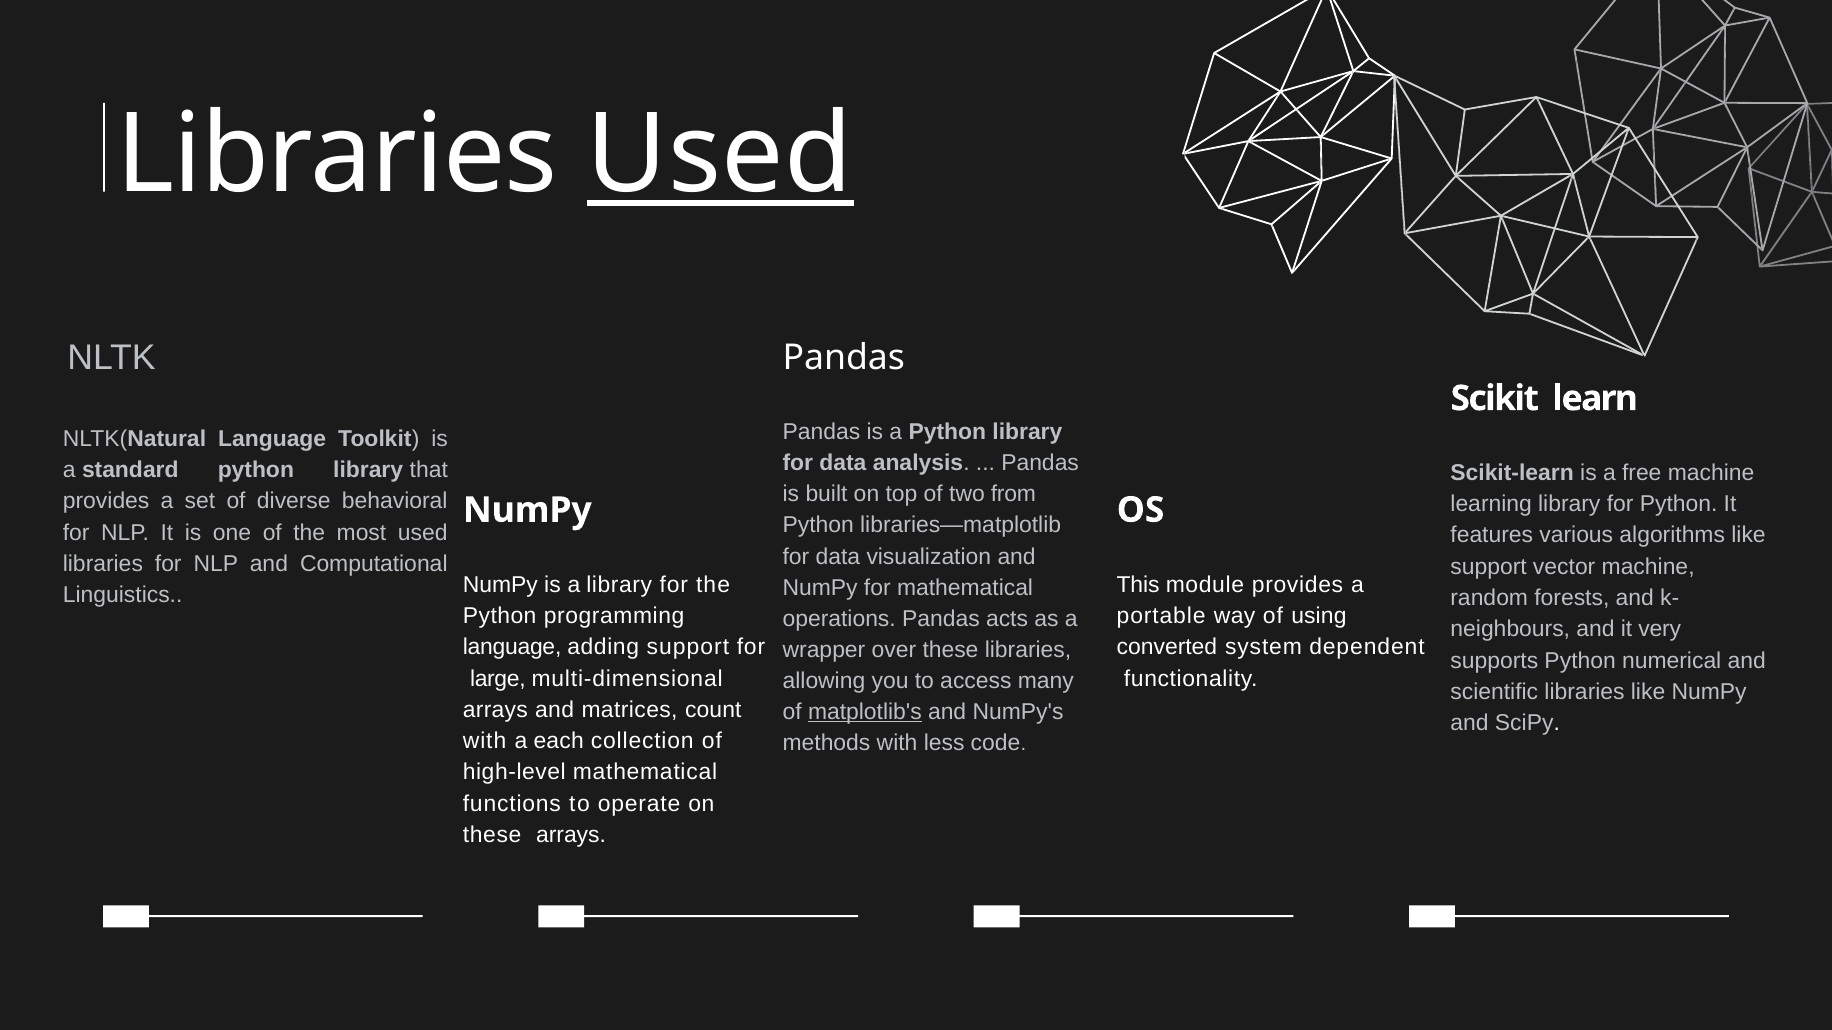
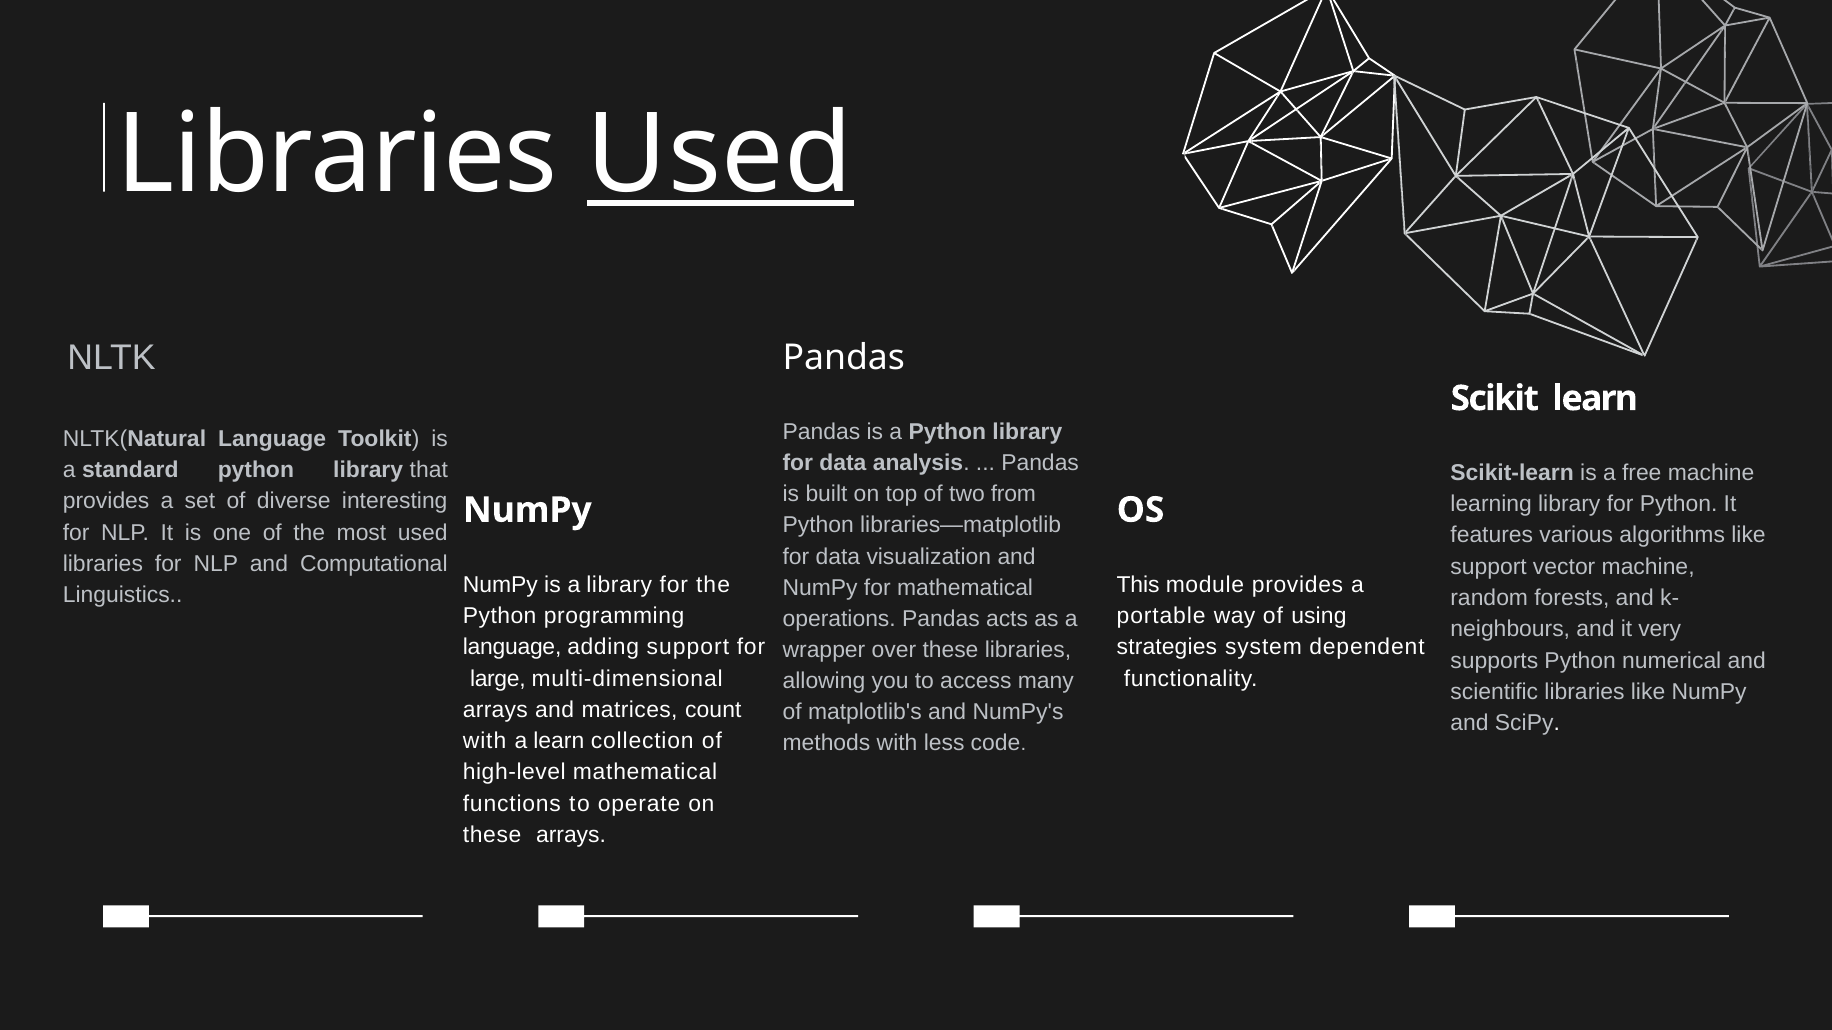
behavioral: behavioral -> interesting
converted: converted -> strategies
matplotlib's underline: present -> none
a each: each -> learn
